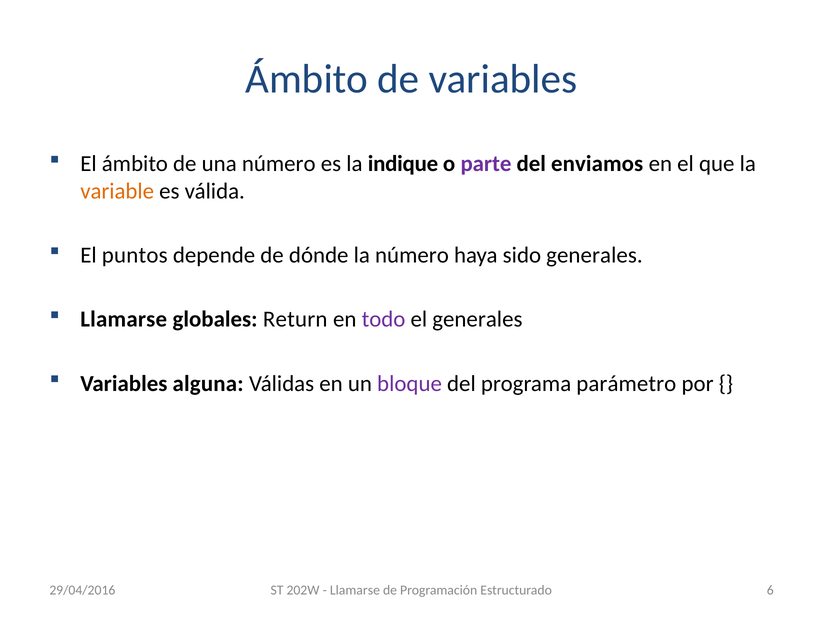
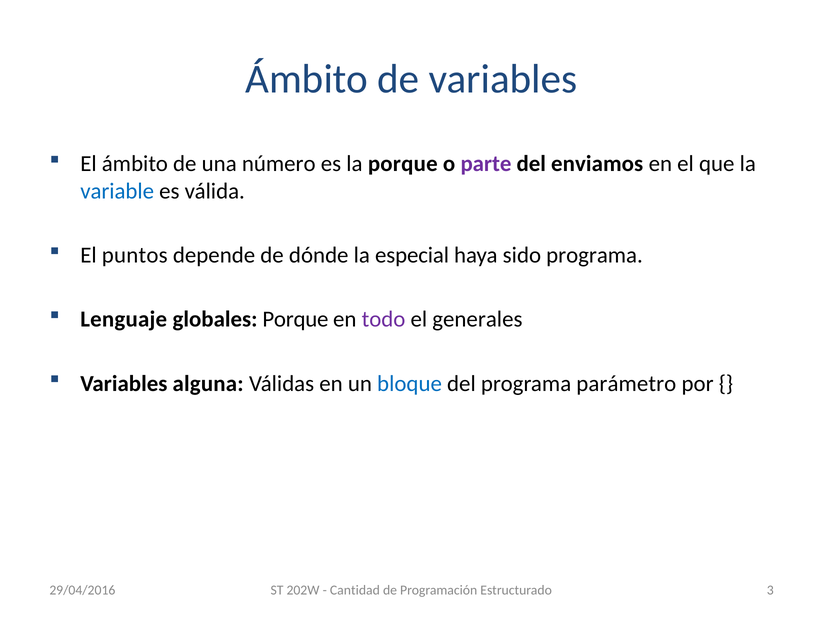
la indique: indique -> porque
variable colour: orange -> blue
la número: número -> especial
sido generales: generales -> programa
Llamarse at (124, 319): Llamarse -> Lenguaje
globales Return: Return -> Porque
bloque colour: purple -> blue
Llamarse at (355, 589): Llamarse -> Cantidad
6: 6 -> 3
